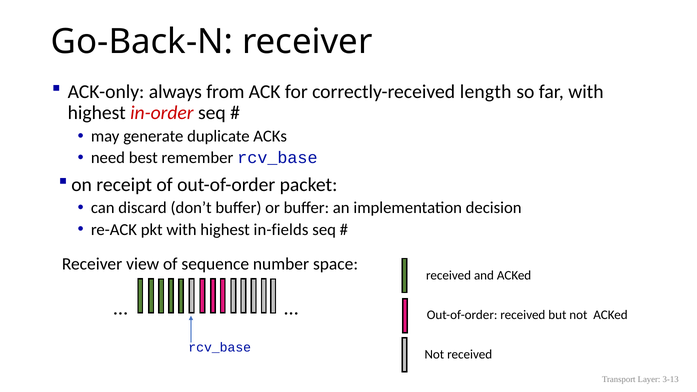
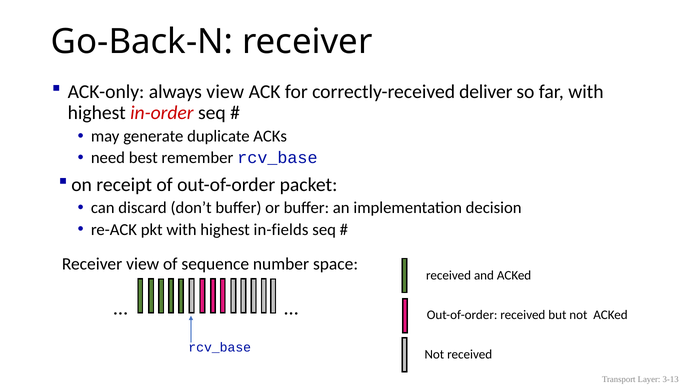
always from: from -> view
length: length -> deliver
